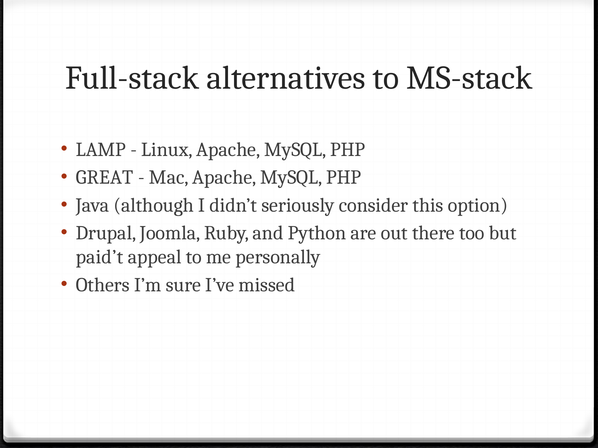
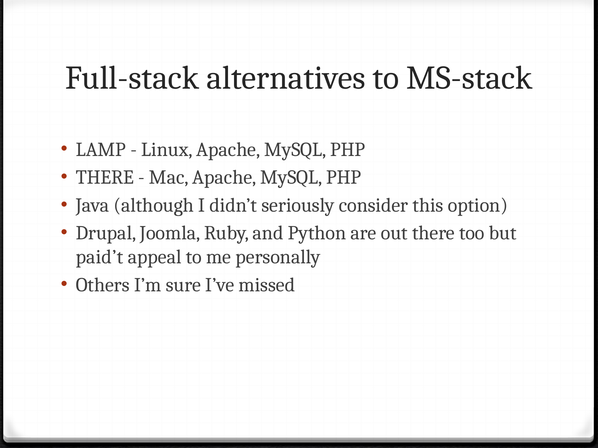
GREAT at (105, 178): GREAT -> THERE
